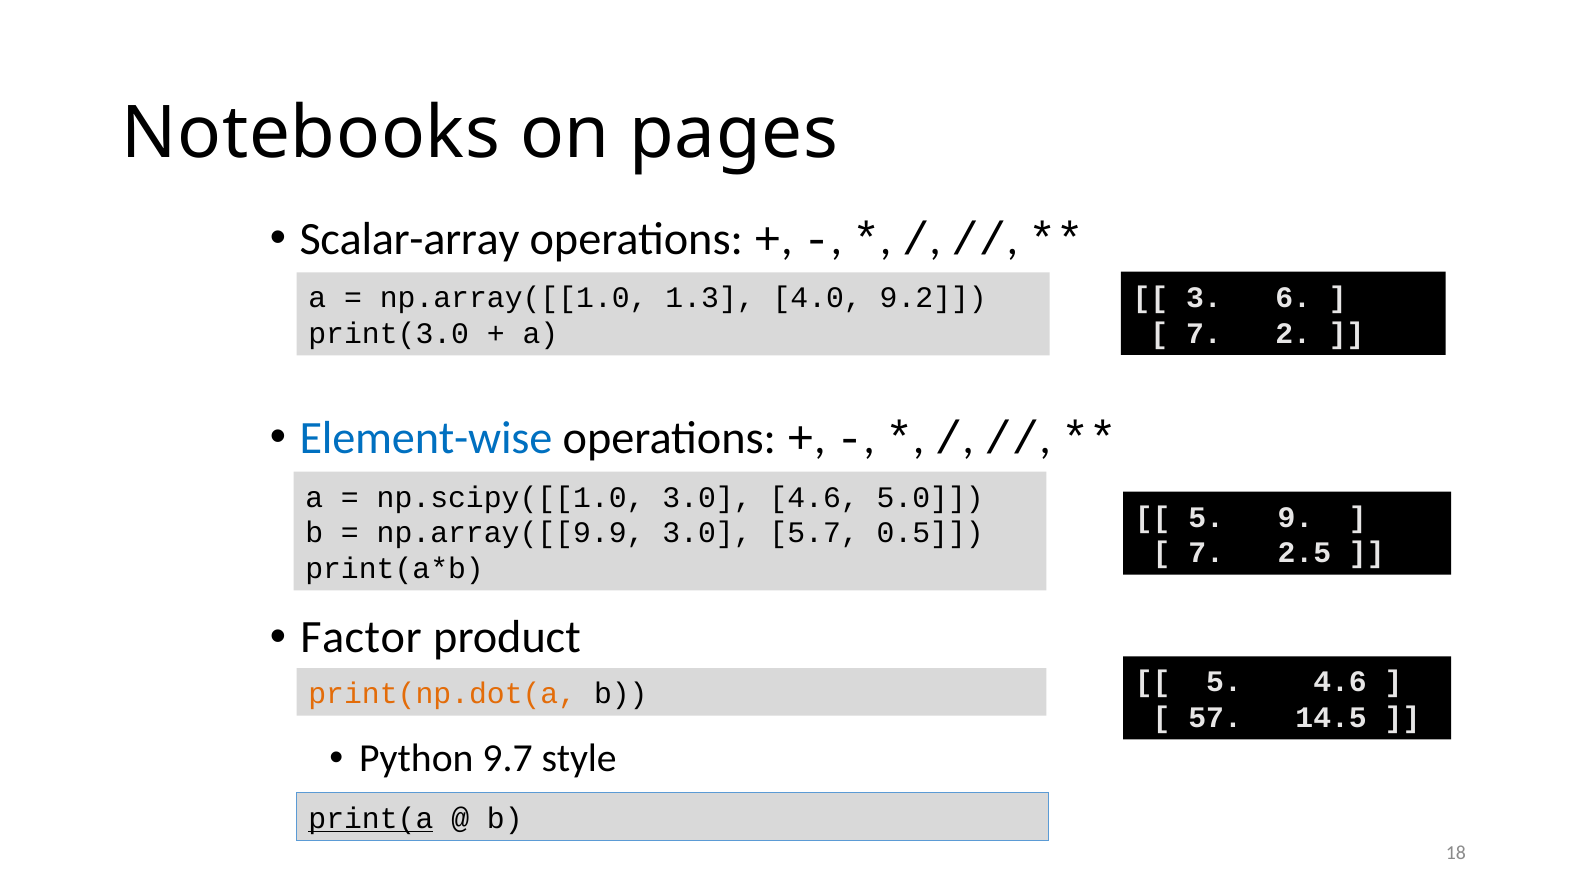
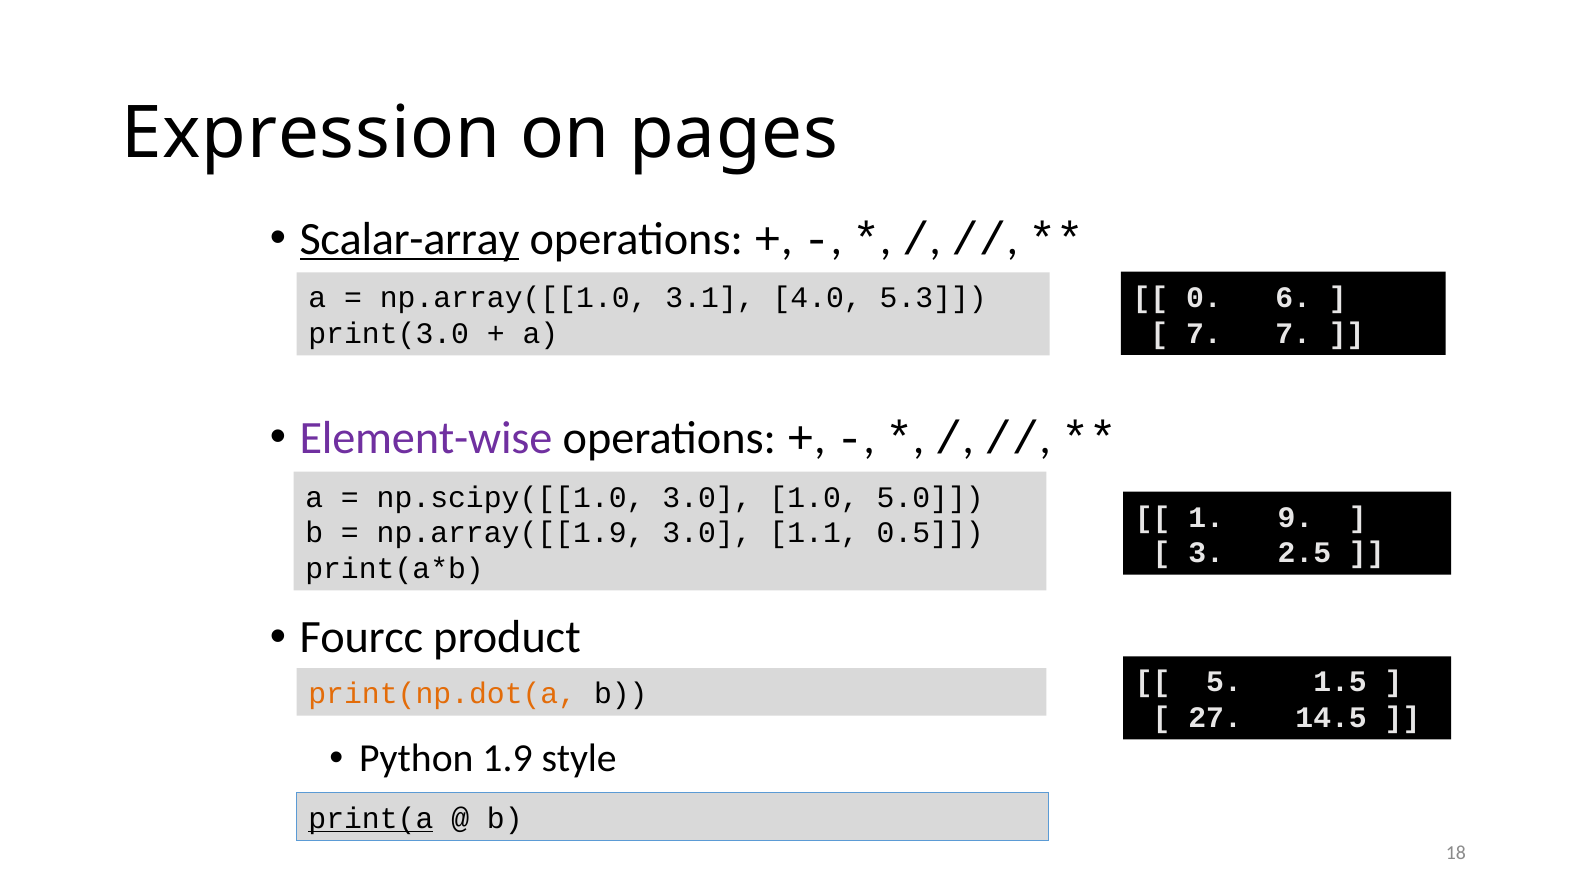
Notebooks: Notebooks -> Expression
Scalar-array underline: none -> present
3: 3 -> 0
1.3: 1.3 -> 3.1
9.2: 9.2 -> 5.3
7 2: 2 -> 7
Element-wise colour: blue -> purple
3.0 4.6: 4.6 -> 1.0
5 at (1206, 517): 5 -> 1
np.array([[9.9: np.array([[9.9 -> np.array([[1.9
5.7: 5.7 -> 1.1
7 at (1206, 553): 7 -> 3
Factor: Factor -> Fourcc
5 4.6: 4.6 -> 1.5
57: 57 -> 27
9.7: 9.7 -> 1.9
